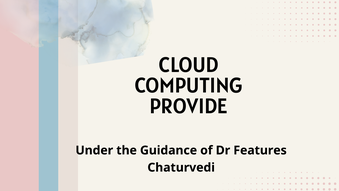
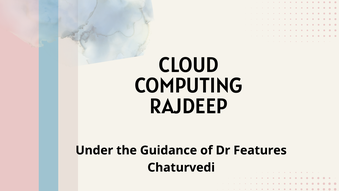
PROVIDE: PROVIDE -> RAJDEEP
